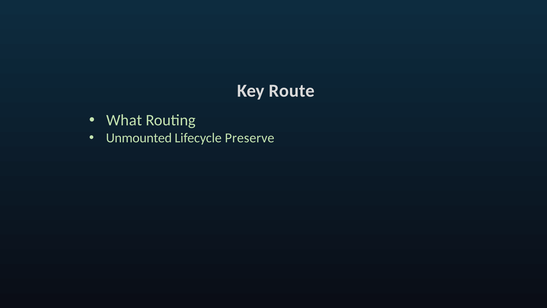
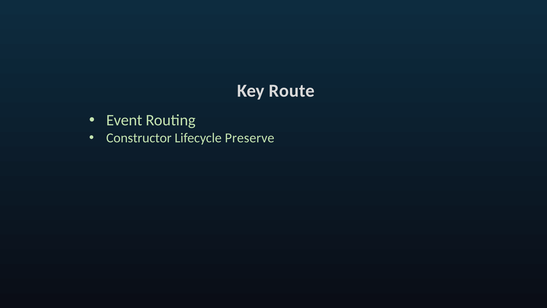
What: What -> Event
Unmounted: Unmounted -> Constructor
